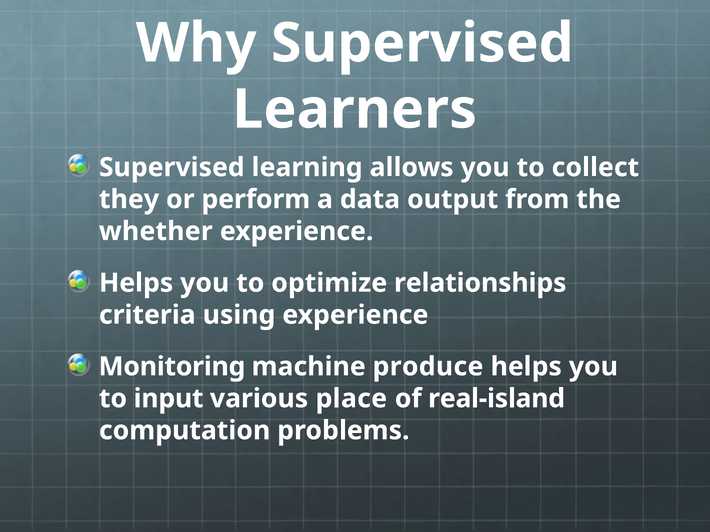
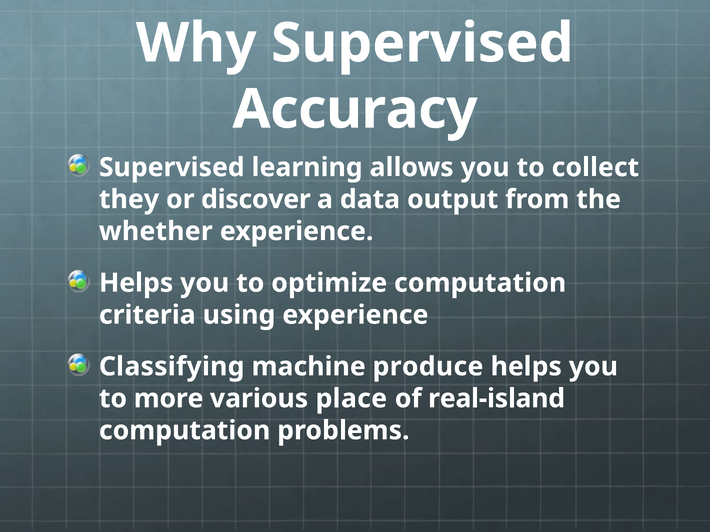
Learners: Learners -> Accuracy
perform: perform -> discover
optimize relationships: relationships -> computation
Monitoring: Monitoring -> Classifying
input: input -> more
